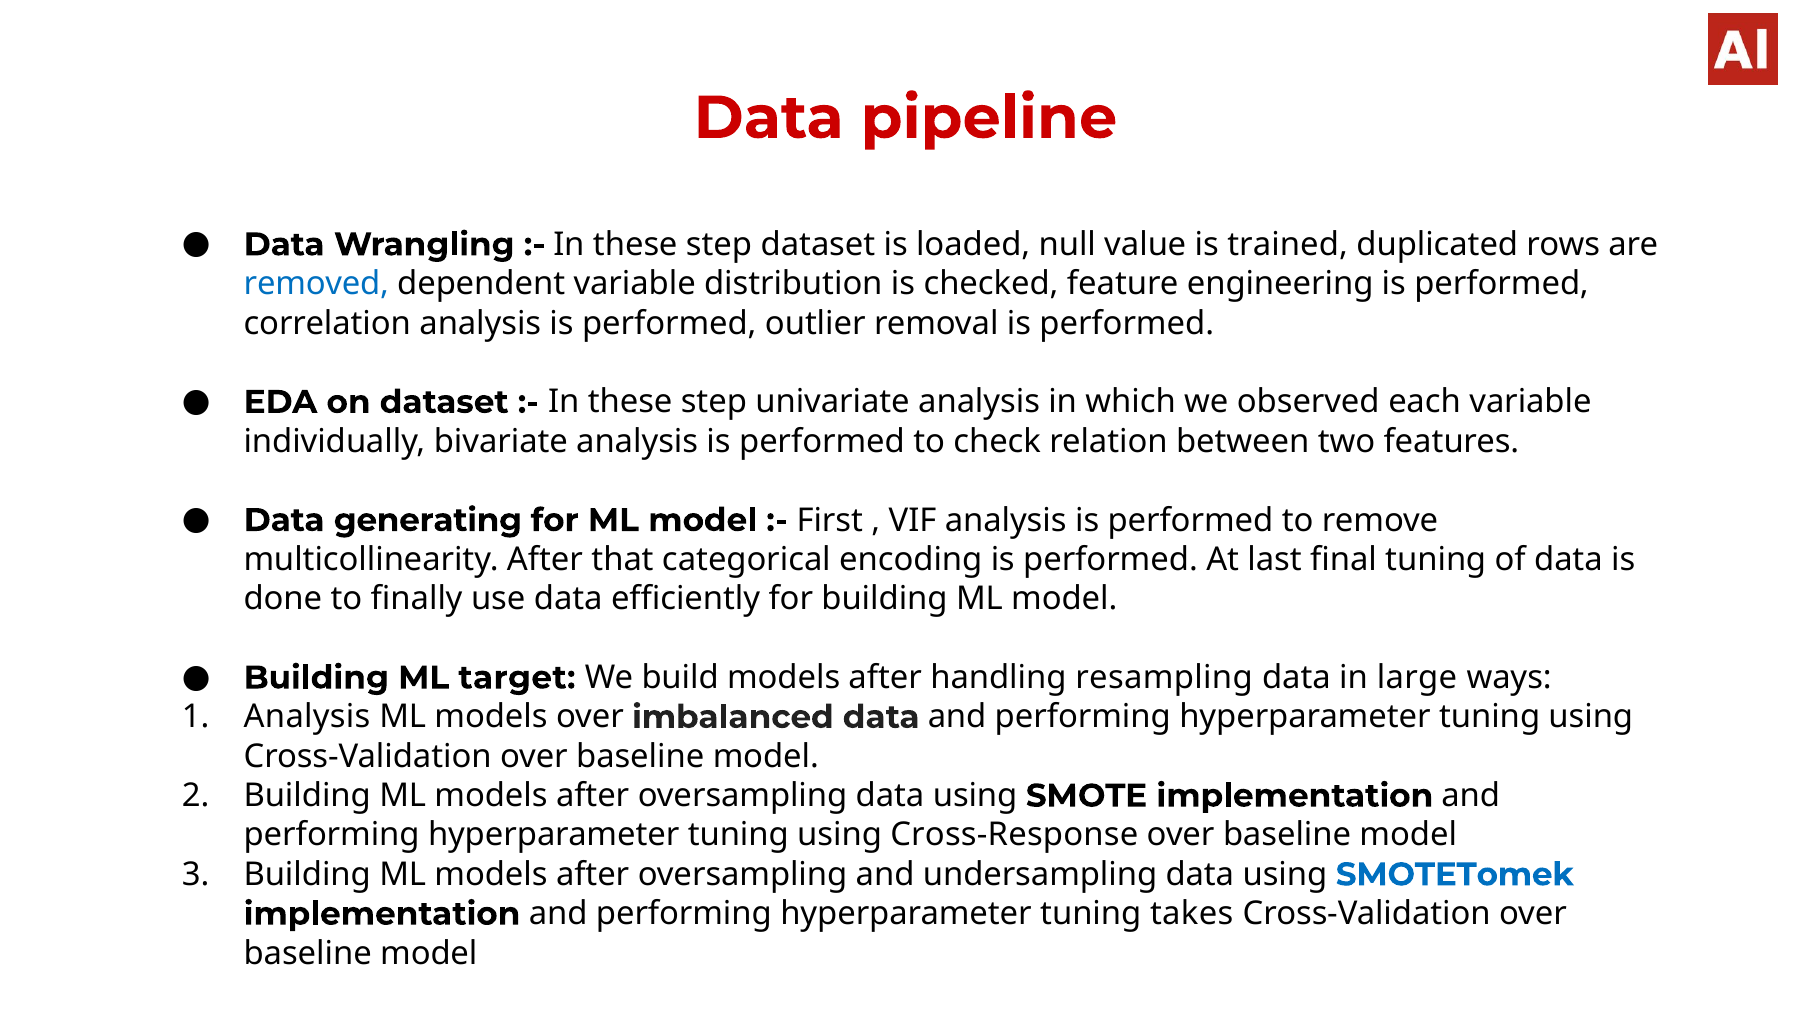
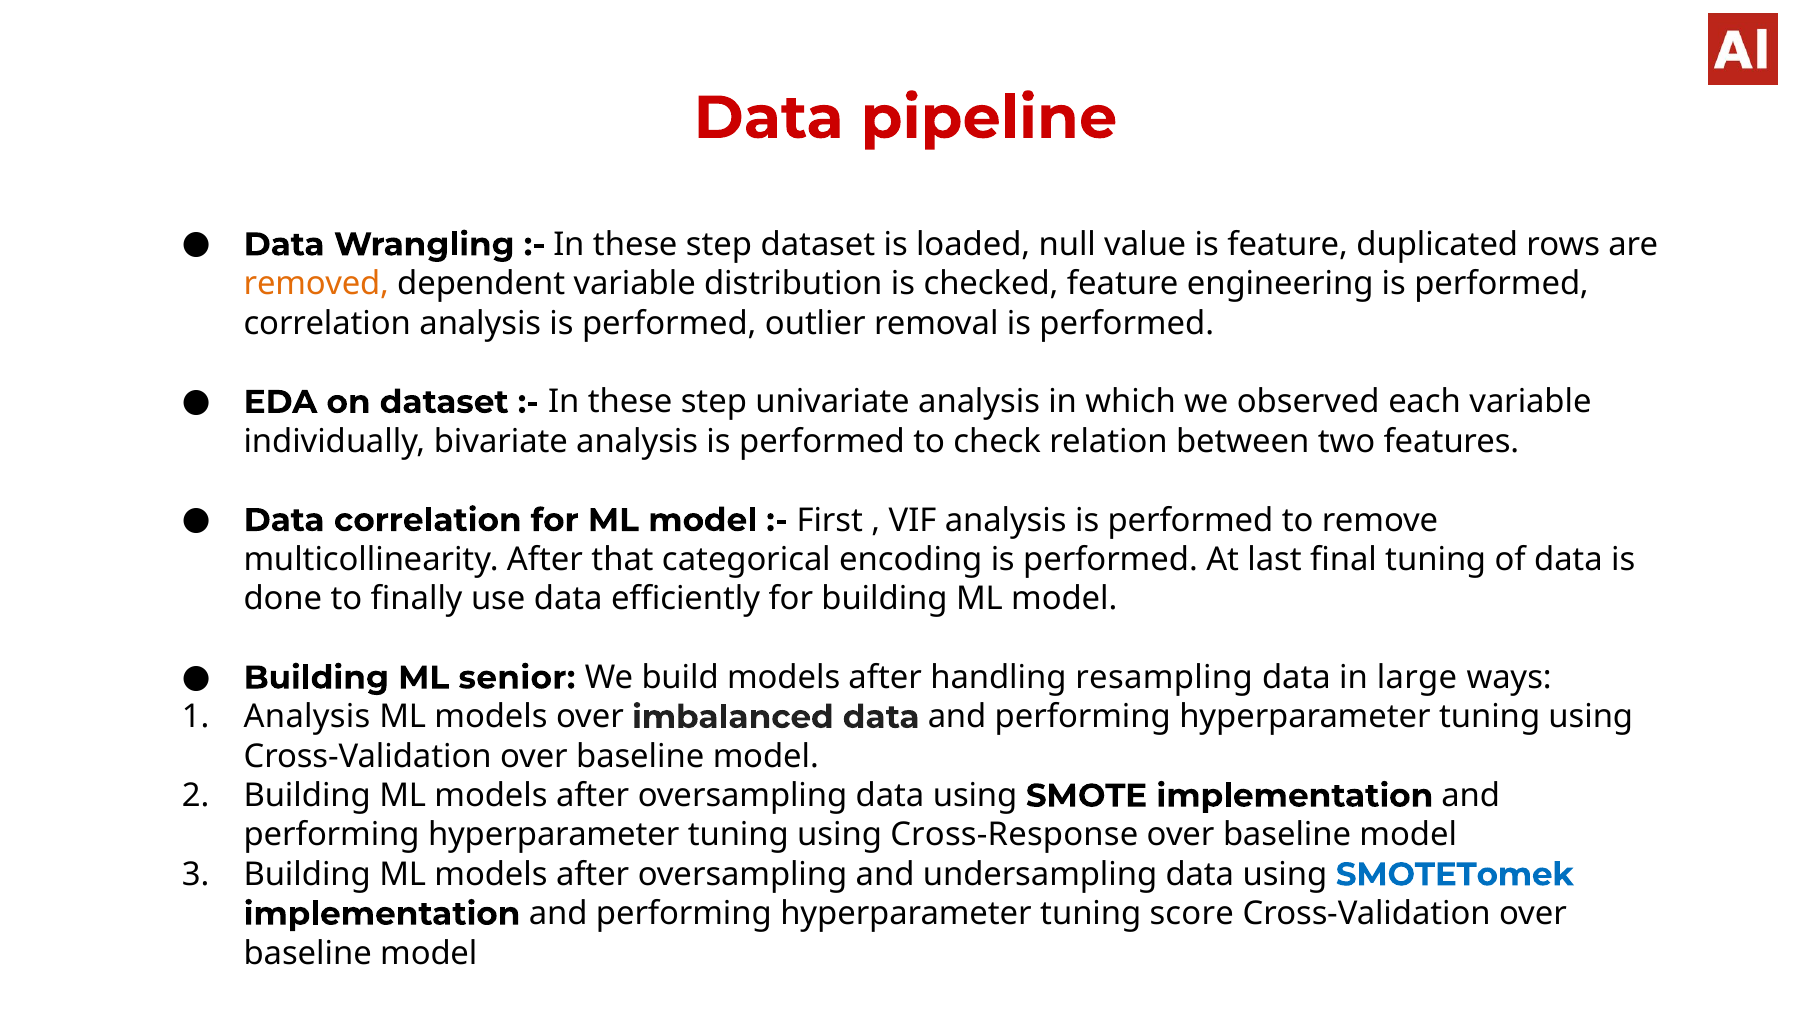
is trained: trained -> feature
removed colour: blue -> orange
Data generating: generating -> correlation
target: target -> senior
takes: takes -> score
